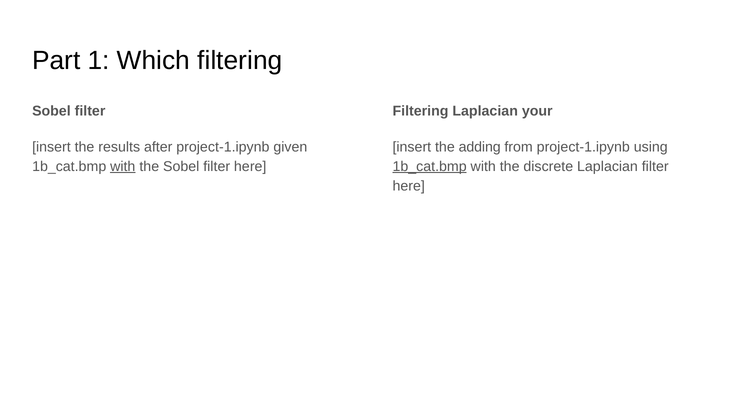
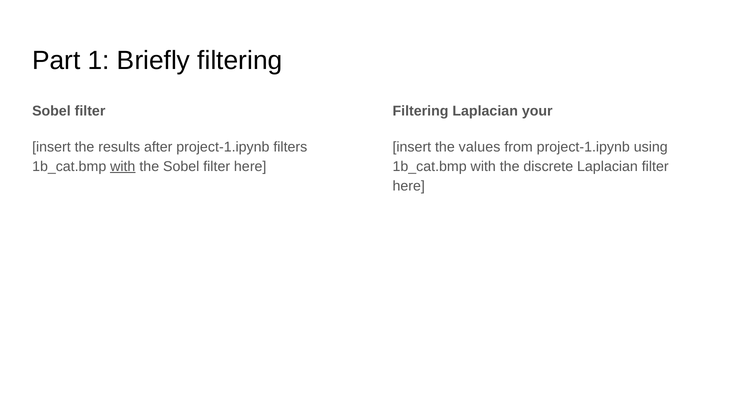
Which: Which -> Briefly
given: given -> filters
adding: adding -> values
1b_cat.bmp at (430, 166) underline: present -> none
